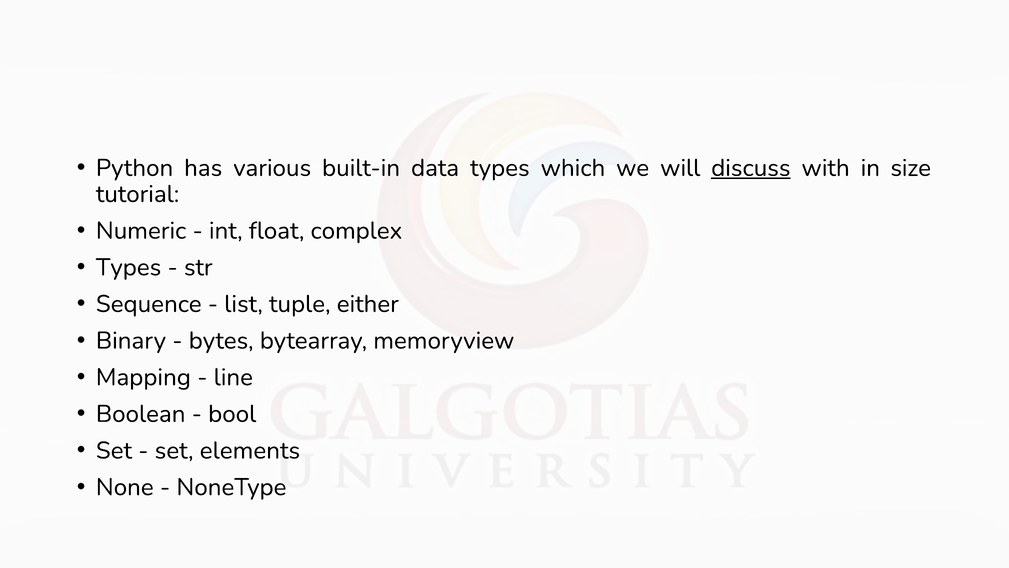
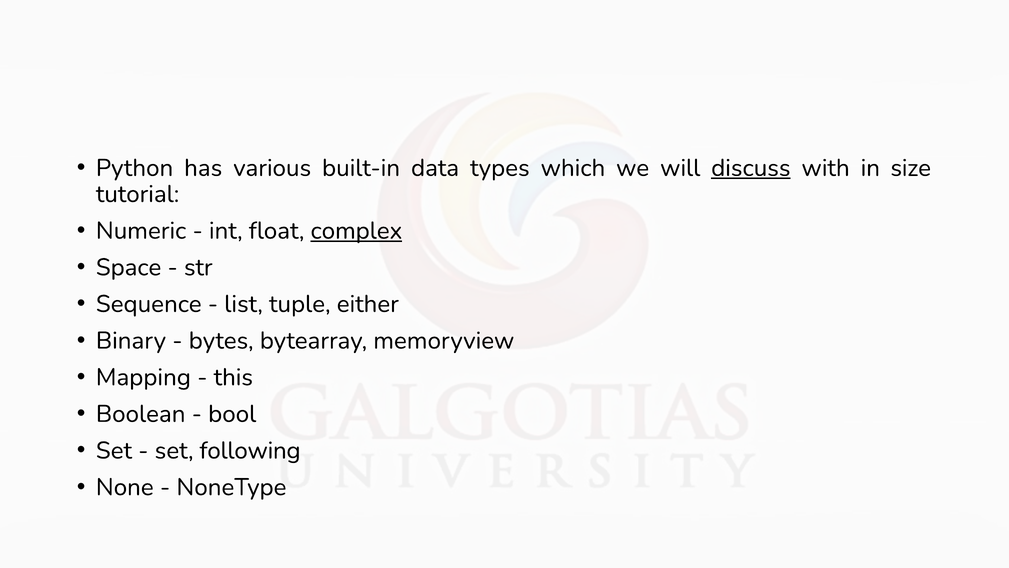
complex underline: none -> present
Types at (129, 267): Types -> Space
line: line -> this
elements: elements -> following
